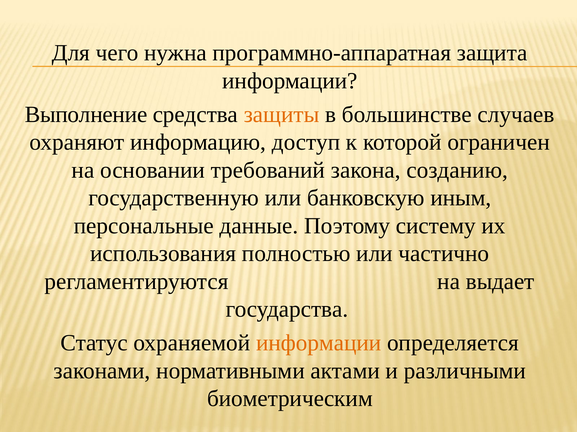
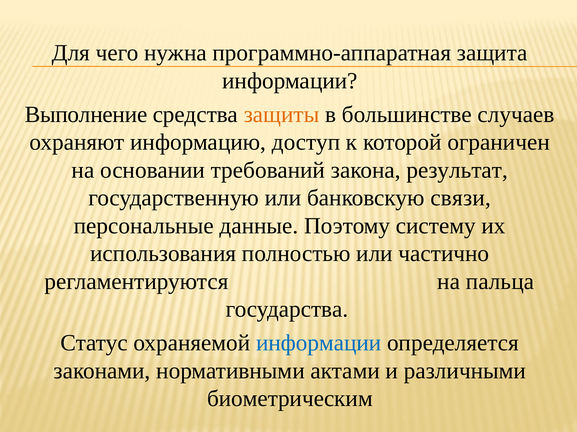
созданию: созданию -> результат
иным: иным -> связи
выдает: выдает -> пальца
информации at (319, 344) colour: orange -> blue
